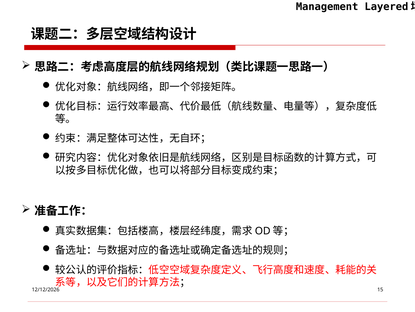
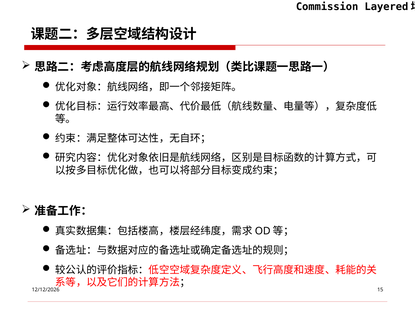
Management: Management -> Commission
